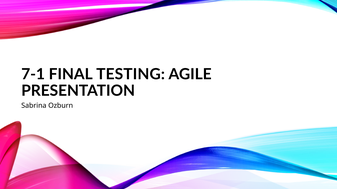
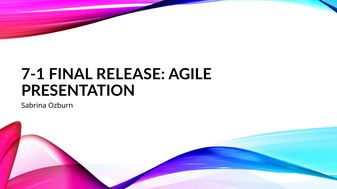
TESTING: TESTING -> RELEASE
